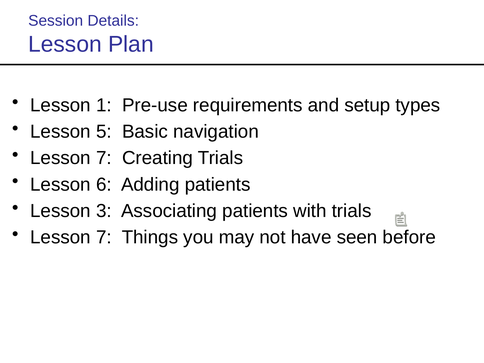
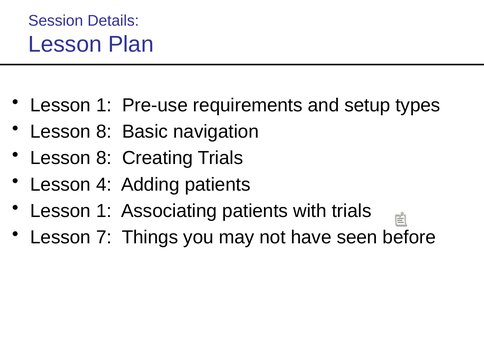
5 at (104, 132): 5 -> 8
7 at (104, 158): 7 -> 8
6: 6 -> 4
3 at (104, 211): 3 -> 1
